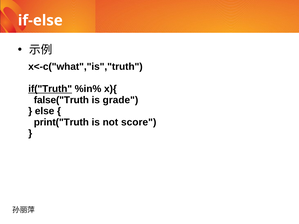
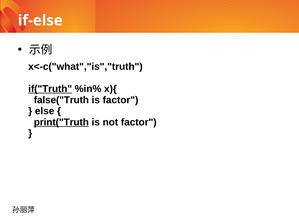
is grade: grade -> factor
print("Truth underline: none -> present
not score: score -> factor
